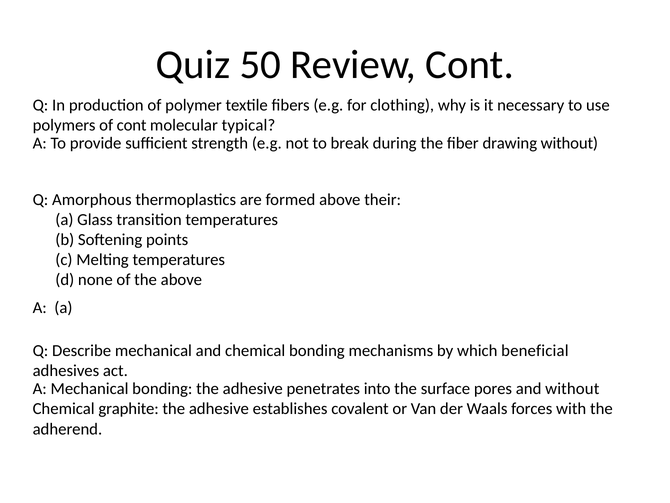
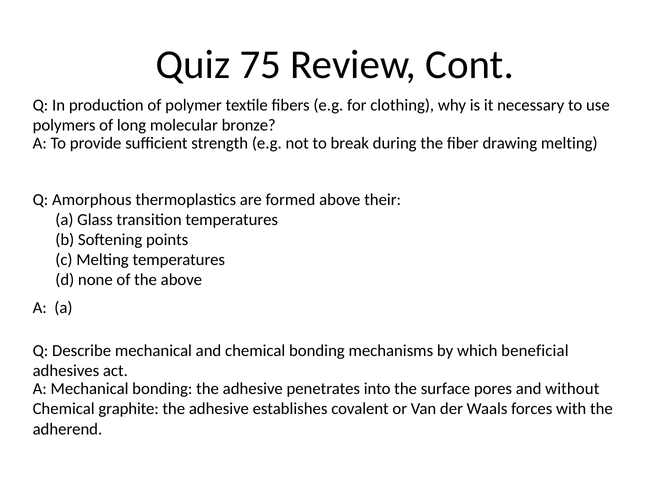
50: 50 -> 75
of cont: cont -> long
typical: typical -> bronze
drawing without: without -> melting
